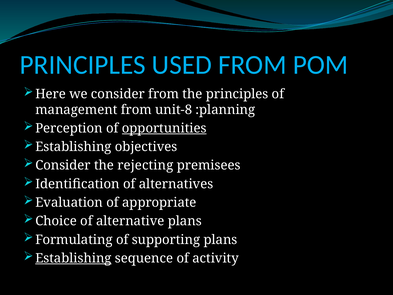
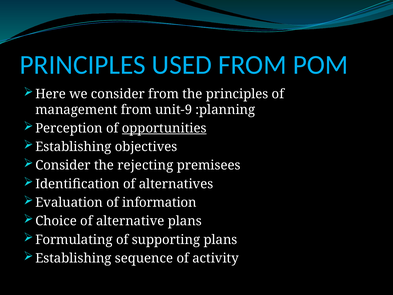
unit-8: unit-8 -> unit-9
appropriate: appropriate -> information
Establishing at (73, 258) underline: present -> none
